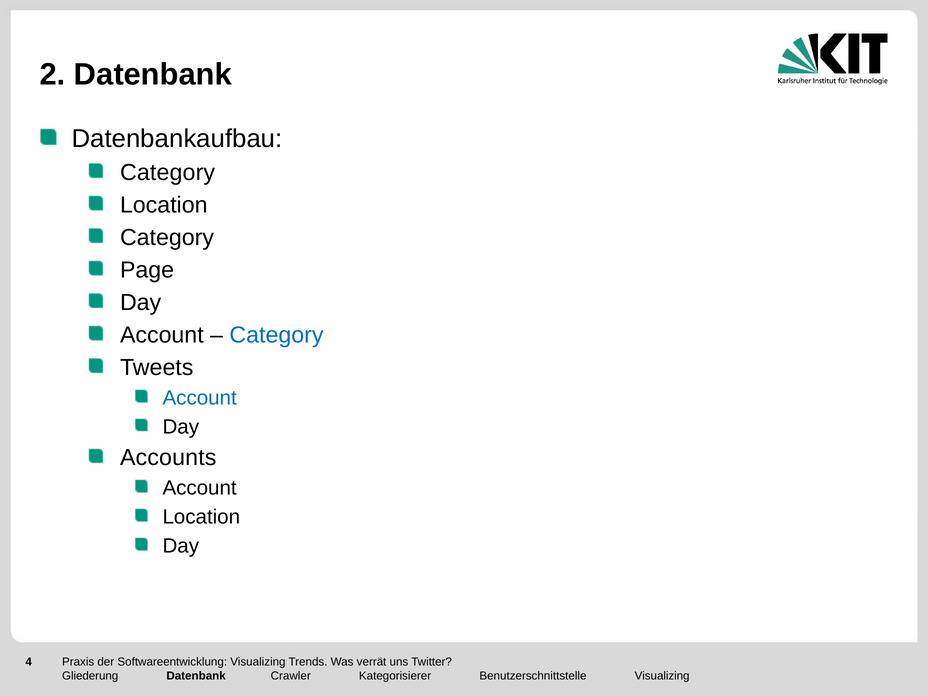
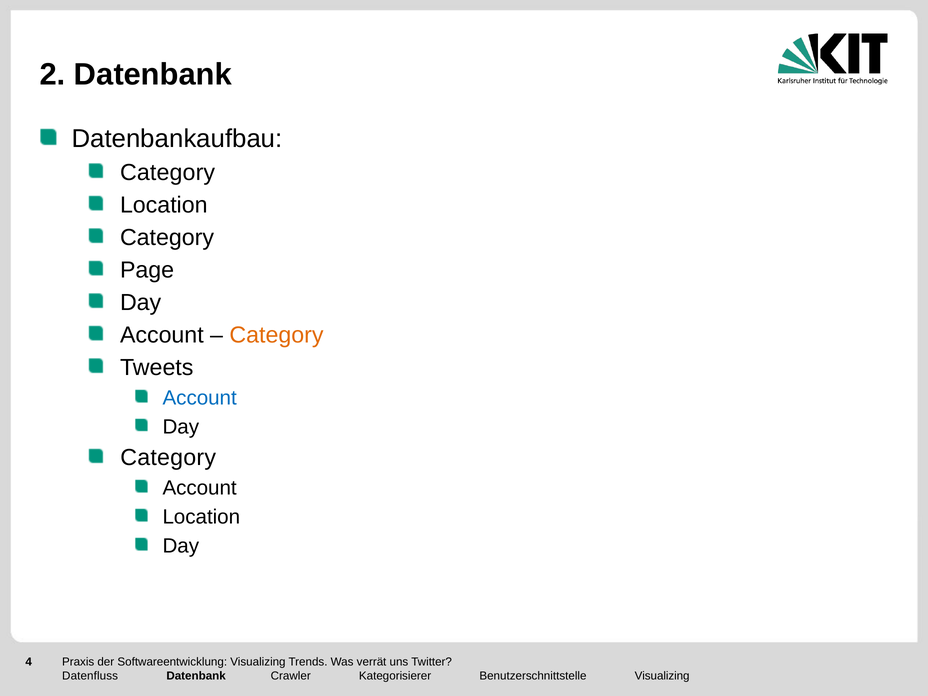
Category at (276, 335) colour: blue -> orange
Accounts at (168, 458): Accounts -> Category
Gliederung: Gliederung -> Datenfluss
